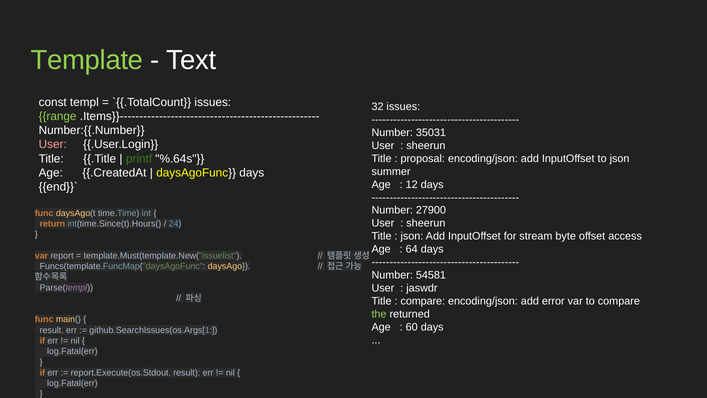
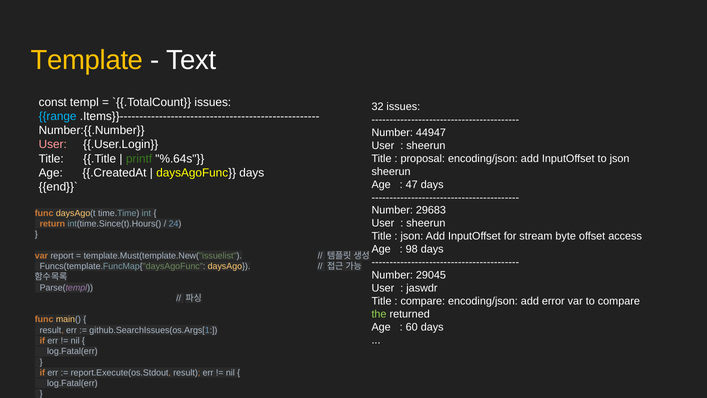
Template colour: light green -> yellow
range colour: light green -> light blue
35031: 35031 -> 44947
summer at (391, 171): summer -> sheerun
12: 12 -> 47
27900: 27900 -> 29683
64: 64 -> 98
54581: 54581 -> 29045
